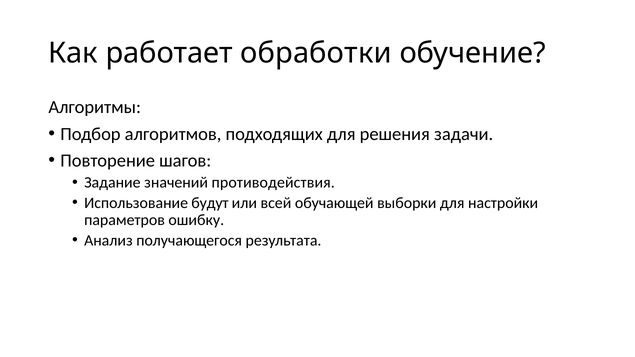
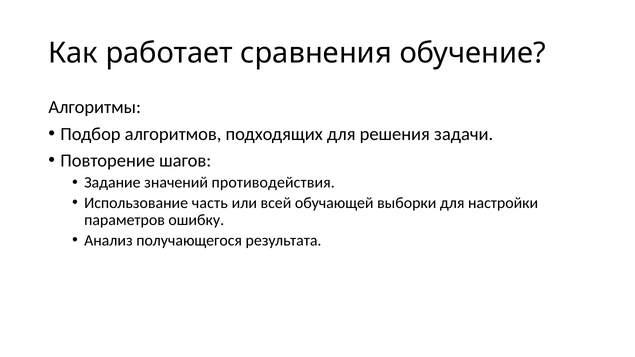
обработки: обработки -> сравнения
будут: будут -> часть
